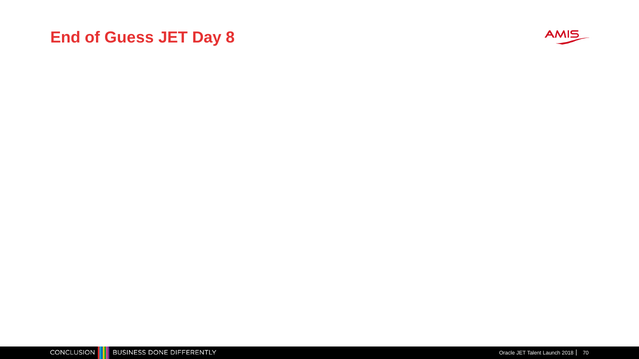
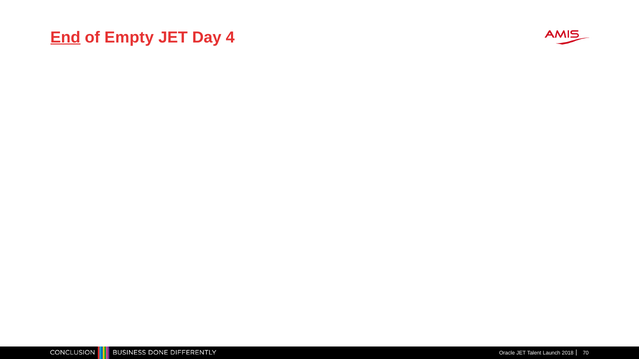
End underline: none -> present
Guess: Guess -> Empty
8: 8 -> 4
